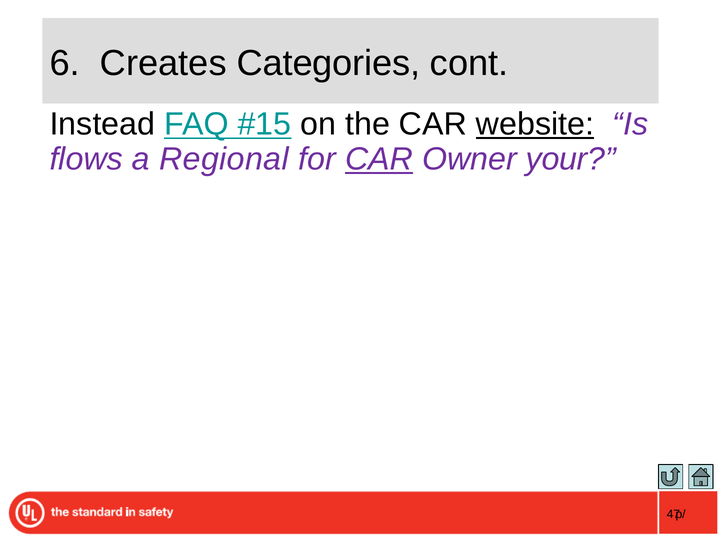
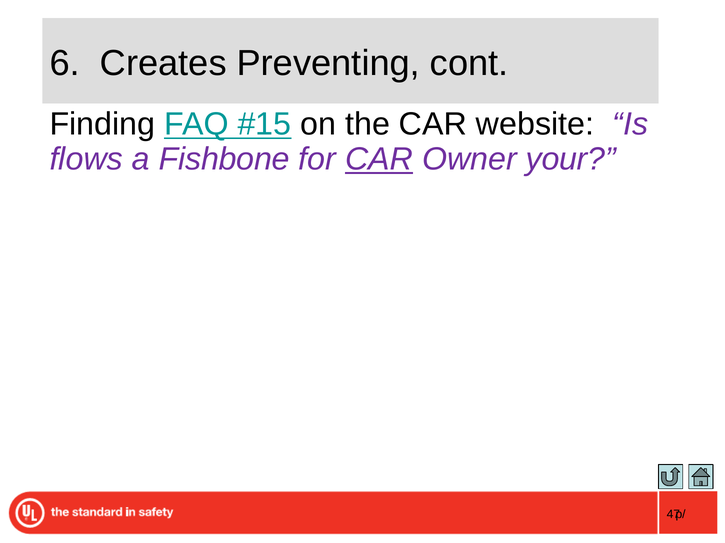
Categories: Categories -> Preventing
Instead: Instead -> Finding
website underline: present -> none
Regional: Regional -> Fishbone
